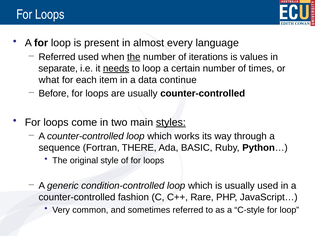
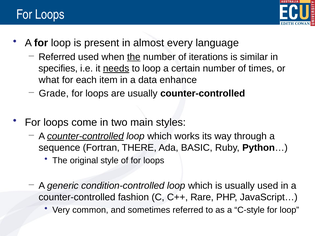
values: values -> similar
separate: separate -> specifies
continue: continue -> enhance
Before: Before -> Grade
styles underline: present -> none
counter-controlled at (85, 136) underline: none -> present
